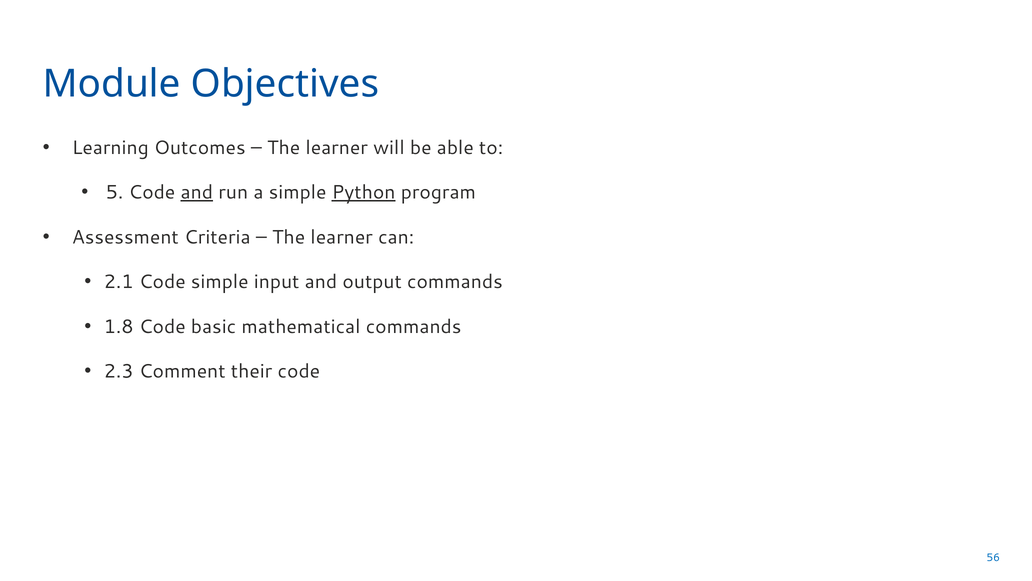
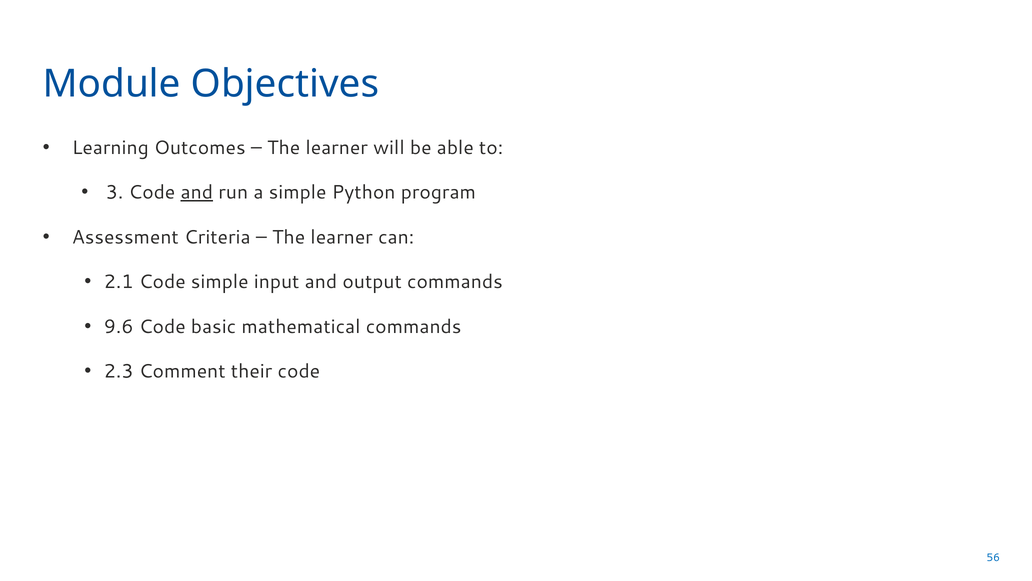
5: 5 -> 3
Python underline: present -> none
1.8: 1.8 -> 9.6
